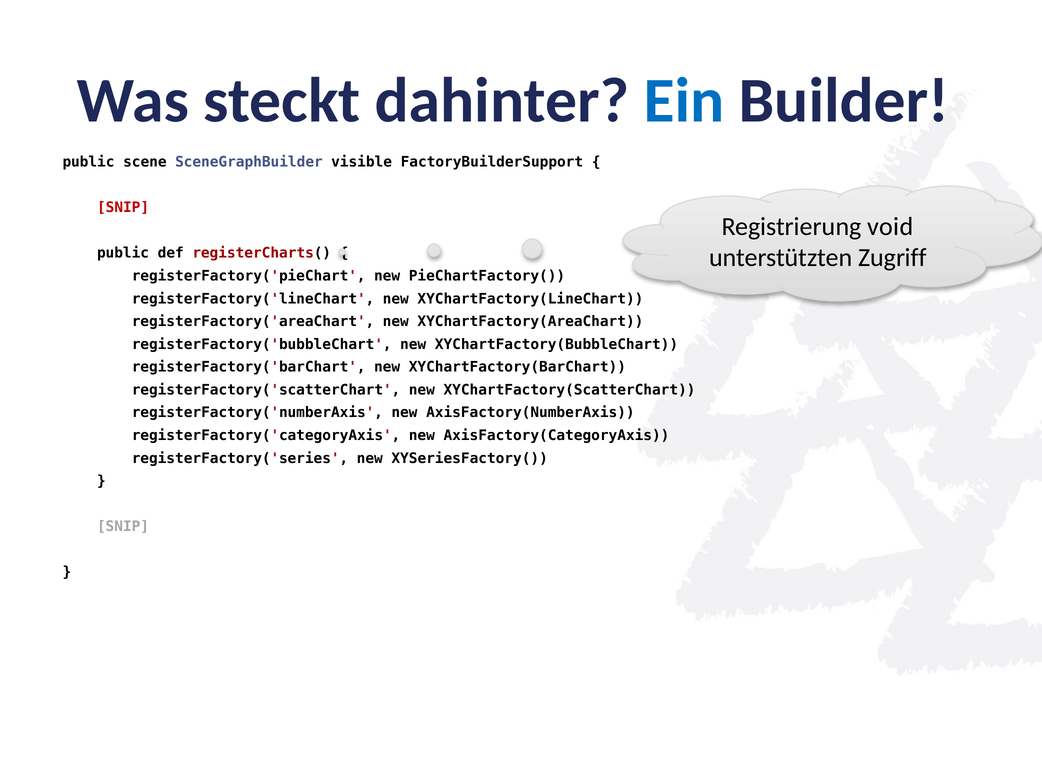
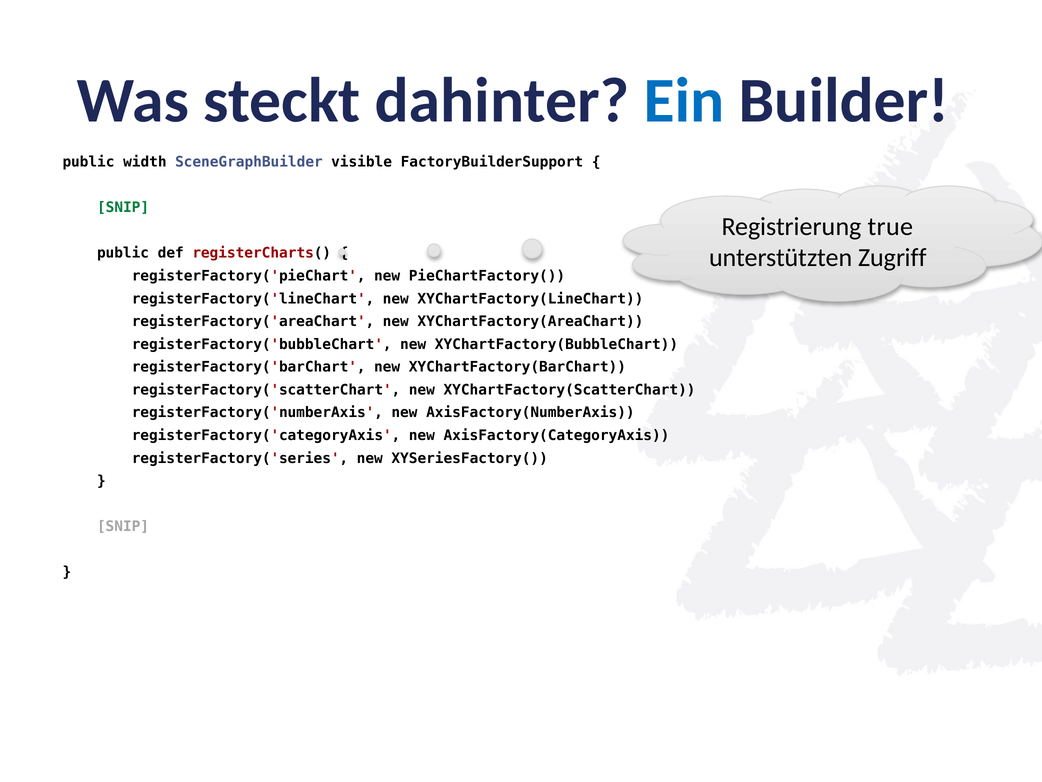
scene: scene -> width
SNIP at (123, 208) colour: red -> green
void: void -> true
